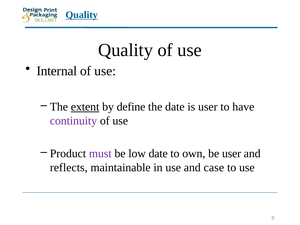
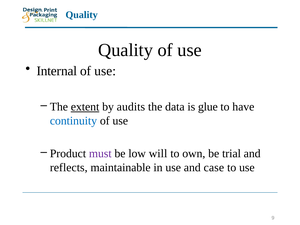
Quality at (82, 15) underline: present -> none
define: define -> audits
the date: date -> data
is user: user -> glue
continuity colour: purple -> blue
low date: date -> will
be user: user -> trial
